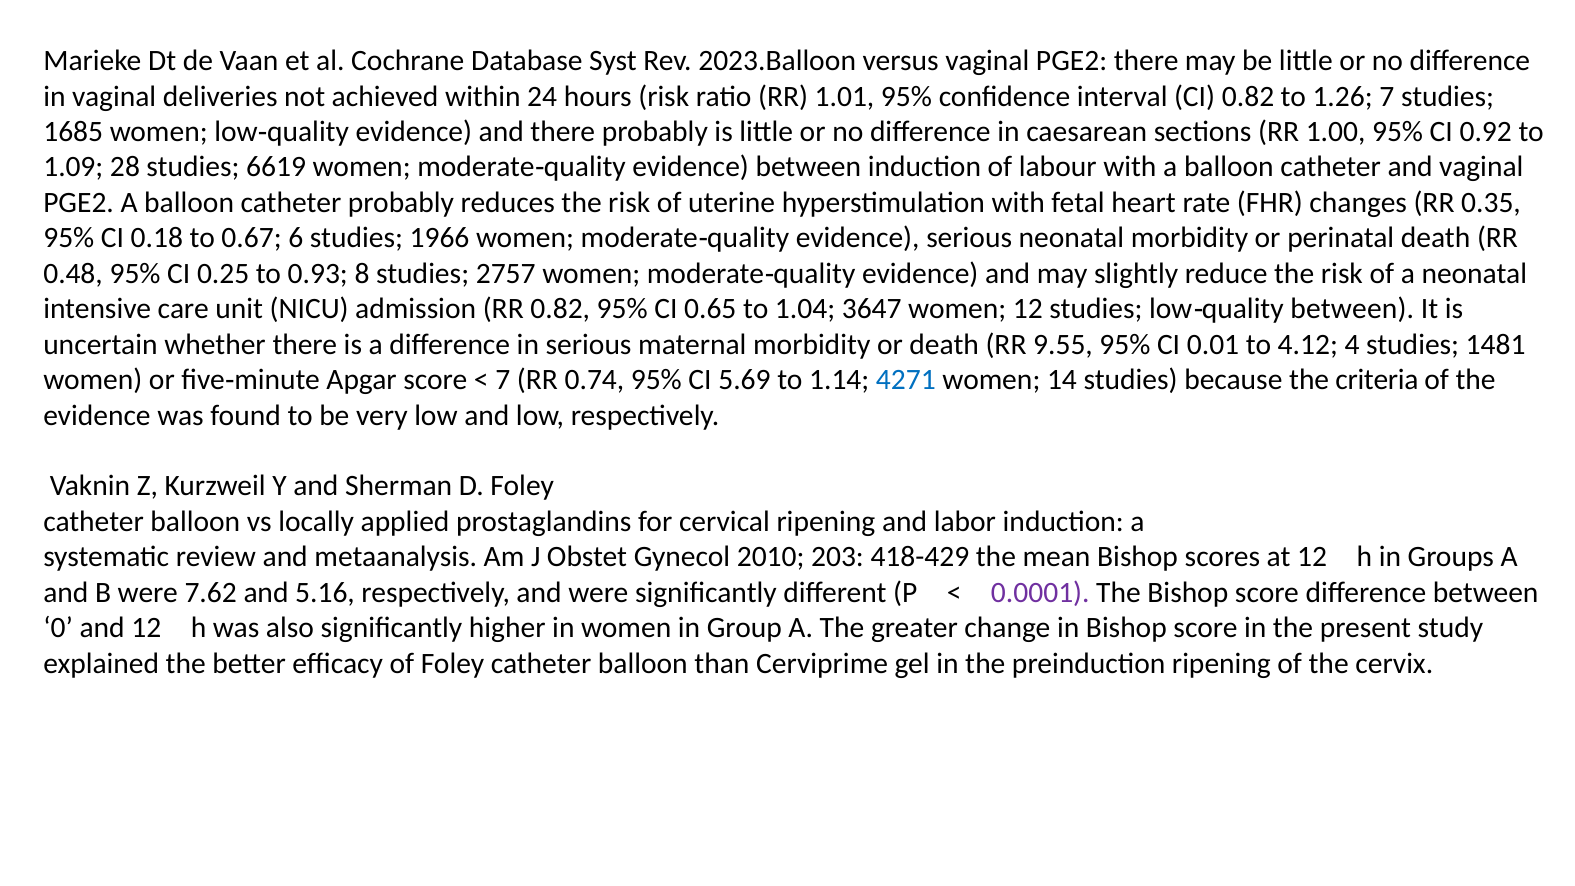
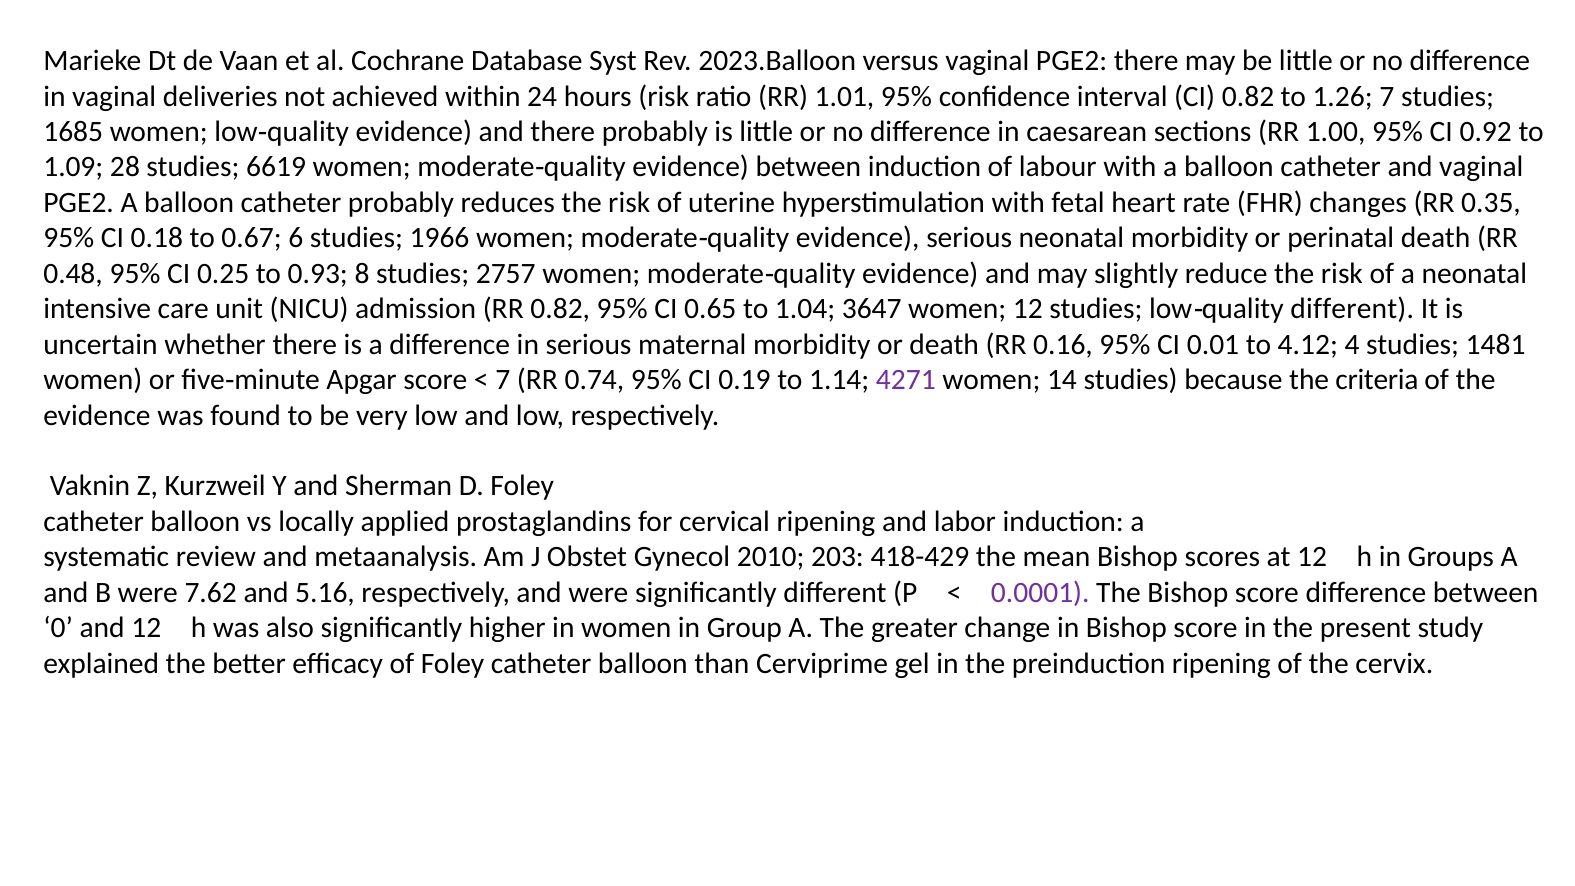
quality between: between -> different
9.55: 9.55 -> 0.16
5.69: 5.69 -> 0.19
4271 colour: blue -> purple
